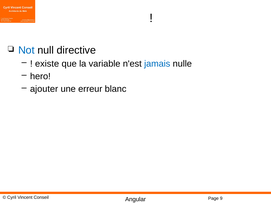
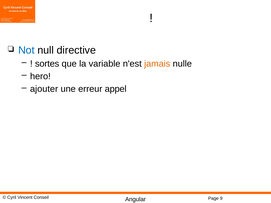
existe: existe -> sortes
jamais colour: blue -> orange
blanc: blanc -> appel
